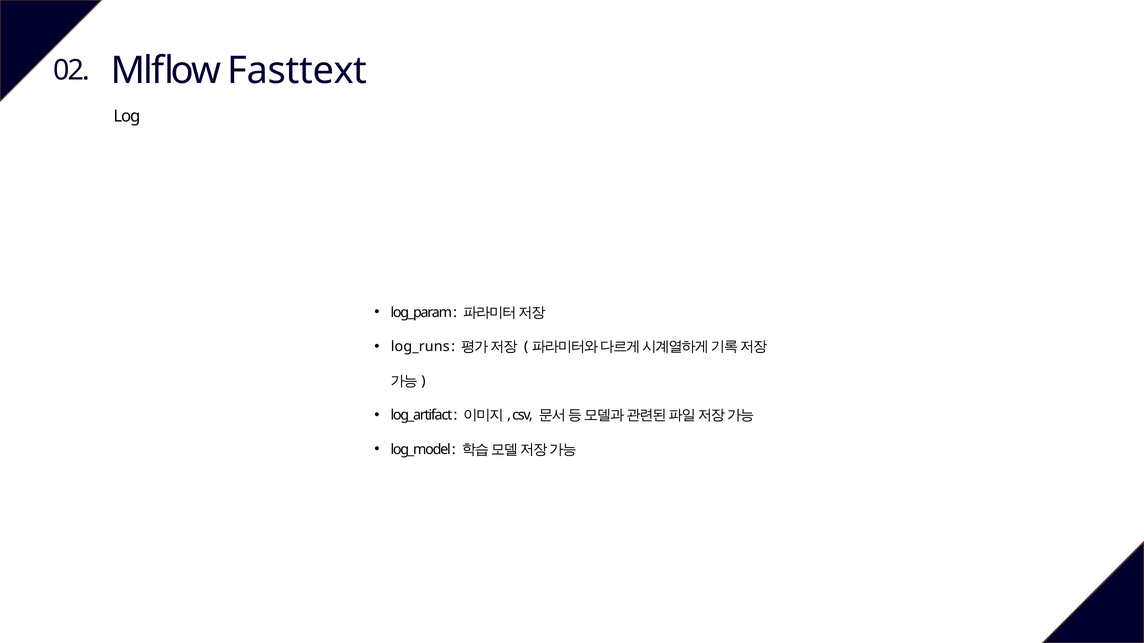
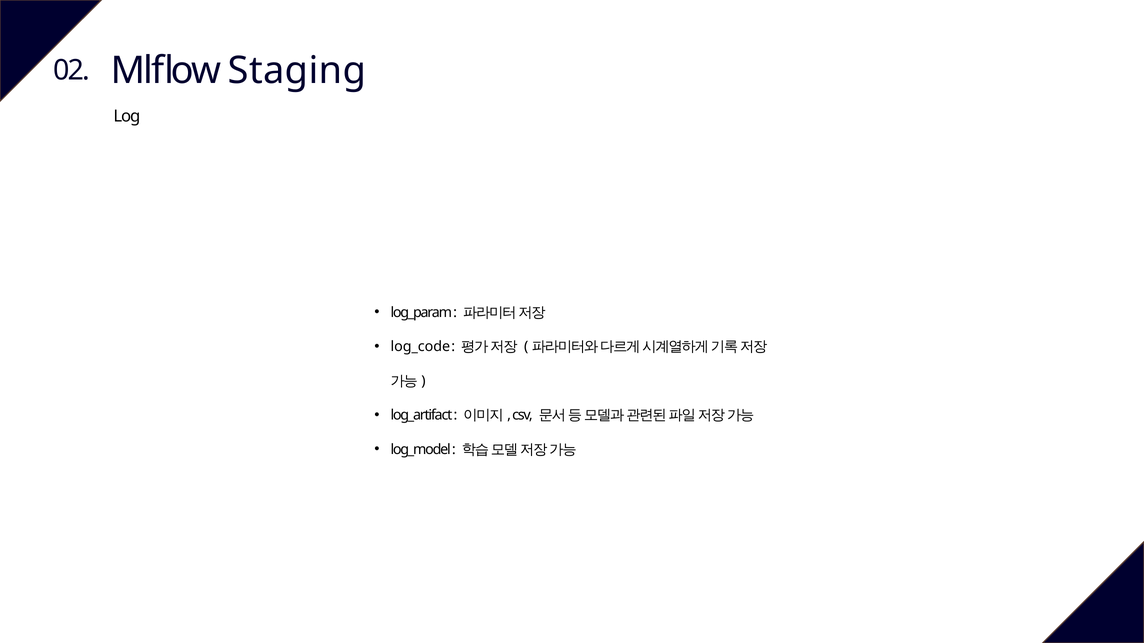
Fasttext: Fasttext -> Staging
log_runs: log_runs -> log_code
